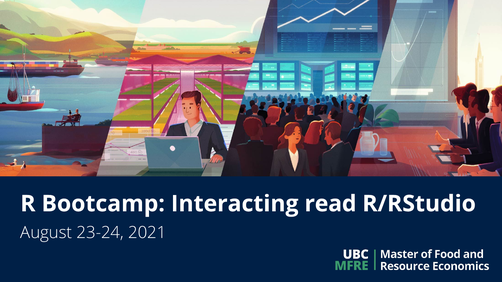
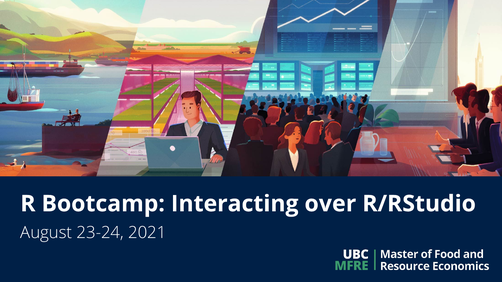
read: read -> over
